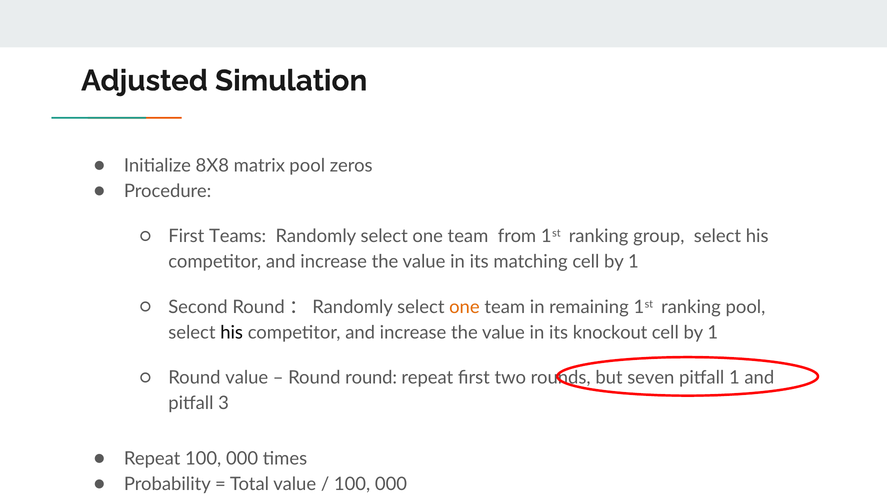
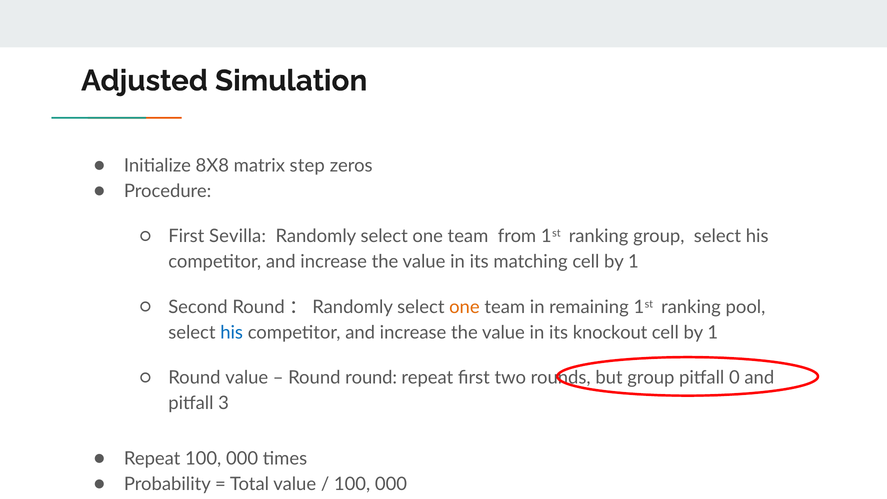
matrix pool: pool -> step
Teams: Teams -> Sevilla
his at (232, 332) colour: black -> blue
but seven: seven -> group
pitfall 1: 1 -> 0
